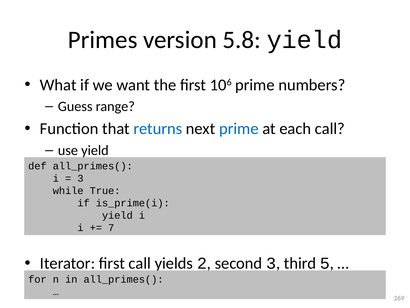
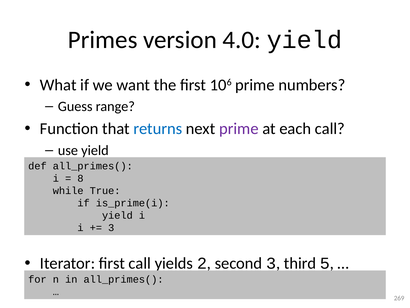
5.8: 5.8 -> 4.0
prime at (239, 129) colour: blue -> purple
3 at (80, 178): 3 -> 8
7 at (111, 227): 7 -> 3
